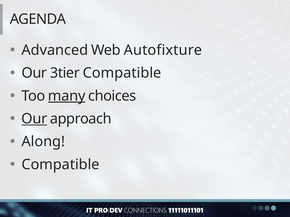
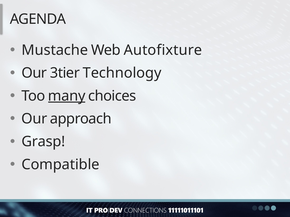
Advanced: Advanced -> Mustache
3tier Compatible: Compatible -> Technology
Our at (34, 119) underline: present -> none
Along: Along -> Grasp
